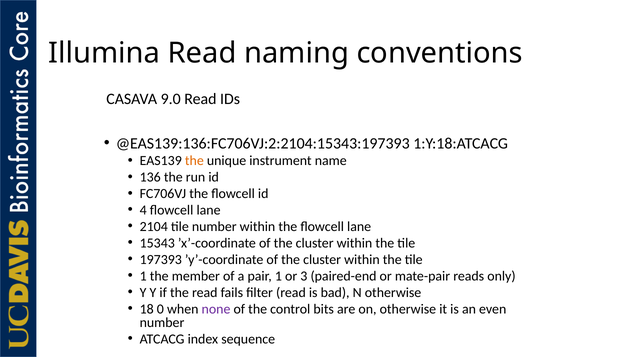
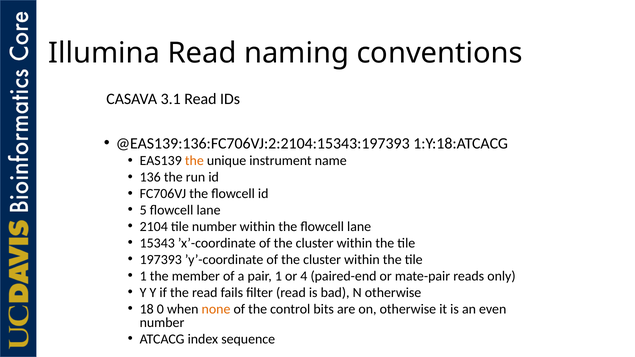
9.0: 9.0 -> 3.1
4: 4 -> 5
3: 3 -> 4
none colour: purple -> orange
